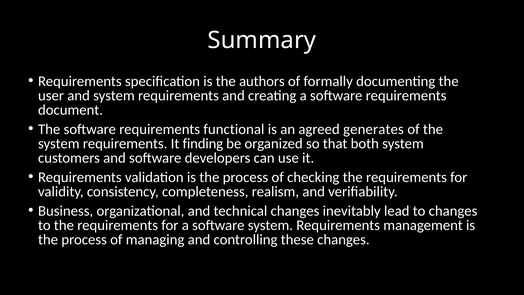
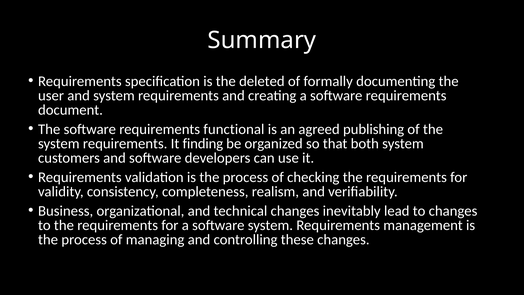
authors: authors -> deleted
generates: generates -> publishing
